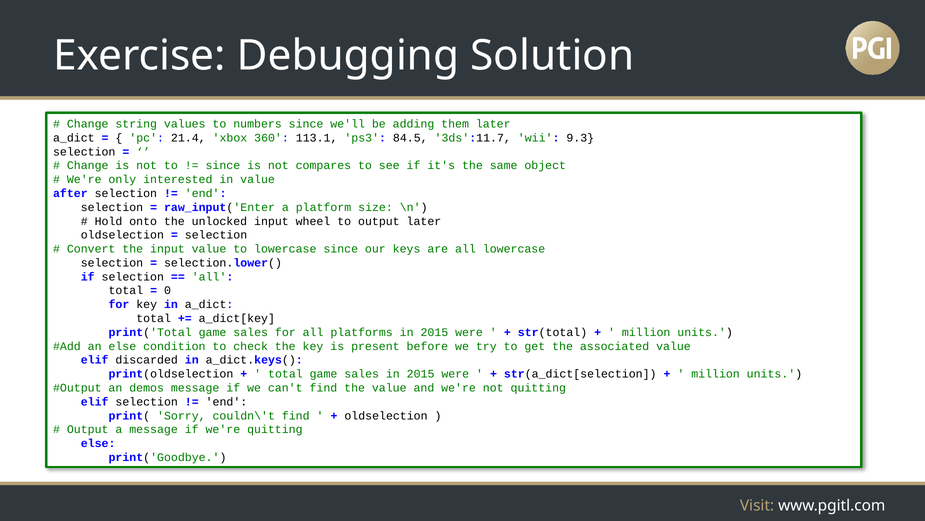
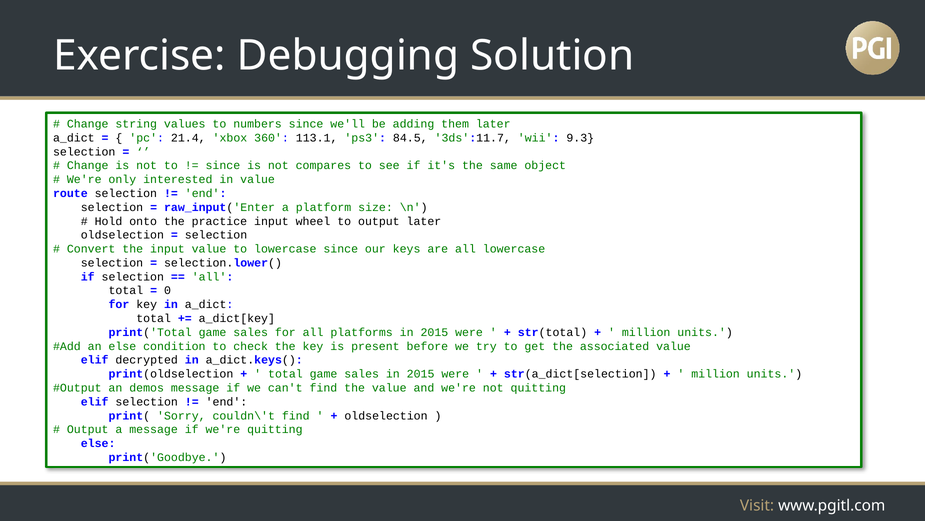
after: after -> route
unlocked: unlocked -> practice
discarded: discarded -> decrypted
